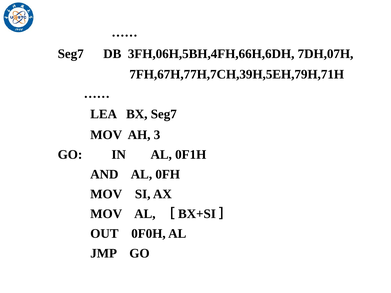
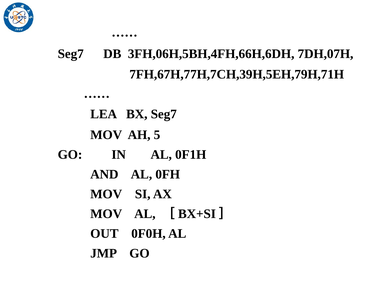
3: 3 -> 5
